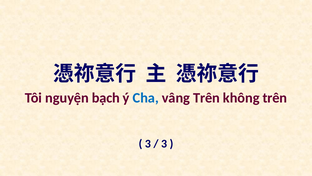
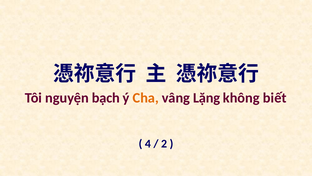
Cha colour: blue -> orange
vâng Trên: Trên -> Lặng
không trên: trên -> biết
3 at (148, 143): 3 -> 4
3 at (164, 143): 3 -> 2
